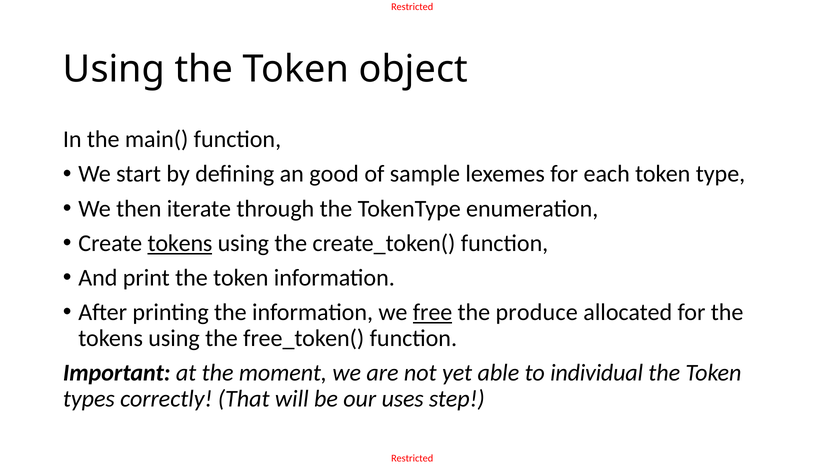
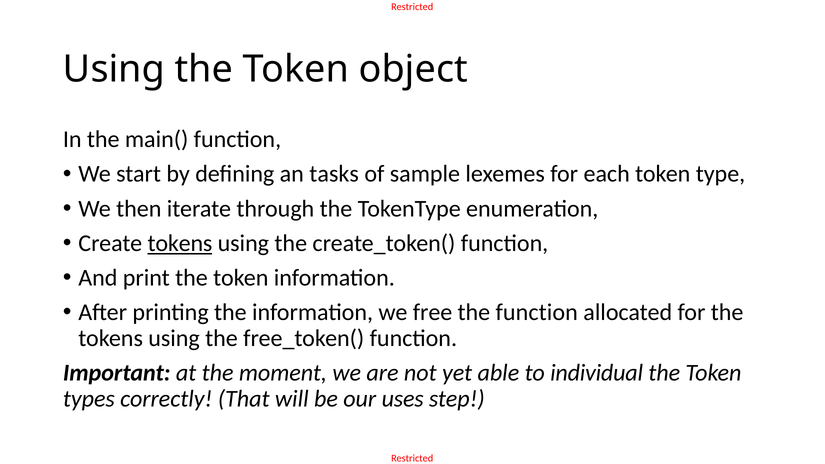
good: good -> tasks
free underline: present -> none
the produce: produce -> function
